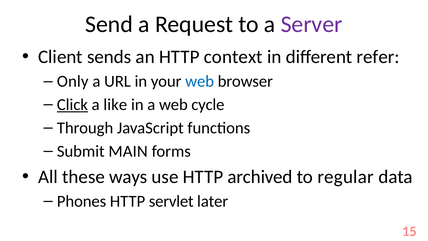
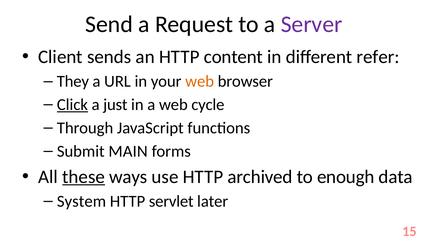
context: context -> content
Only: Only -> They
web at (200, 81) colour: blue -> orange
like: like -> just
these underline: none -> present
regular: regular -> enough
Phones: Phones -> System
